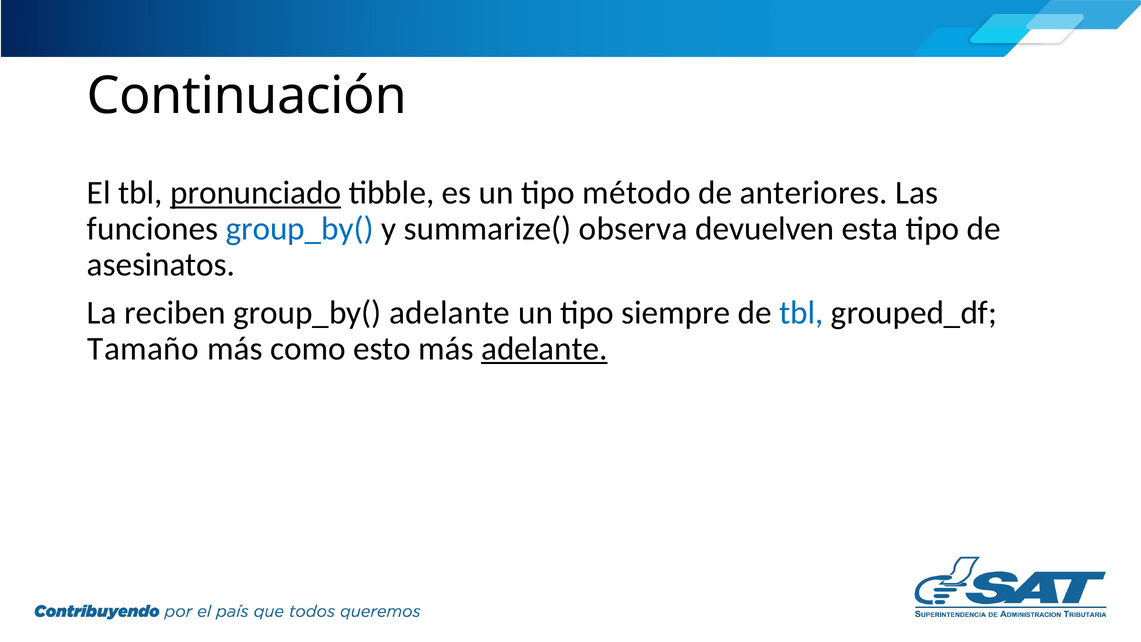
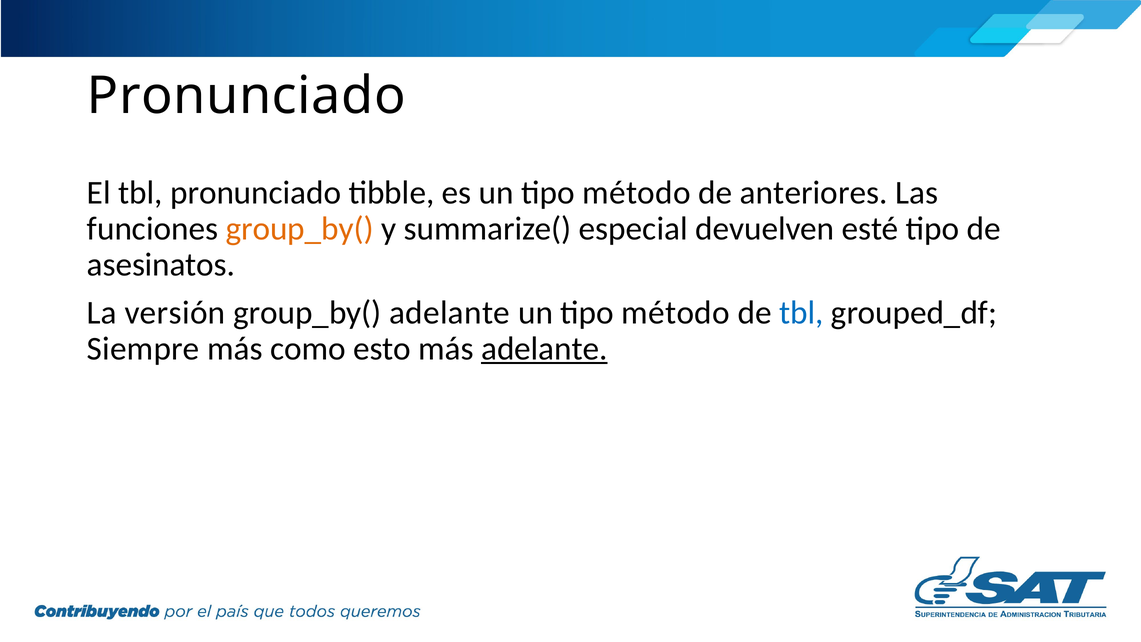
Continuación at (247, 96): Continuación -> Pronunciado
pronunciado at (256, 193) underline: present -> none
group_by( at (300, 229) colour: blue -> orange
observa: observa -> especial
esta: esta -> esté
reciben: reciben -> versión
siempre at (676, 313): siempre -> método
Tamaño: Tamaño -> Siempre
